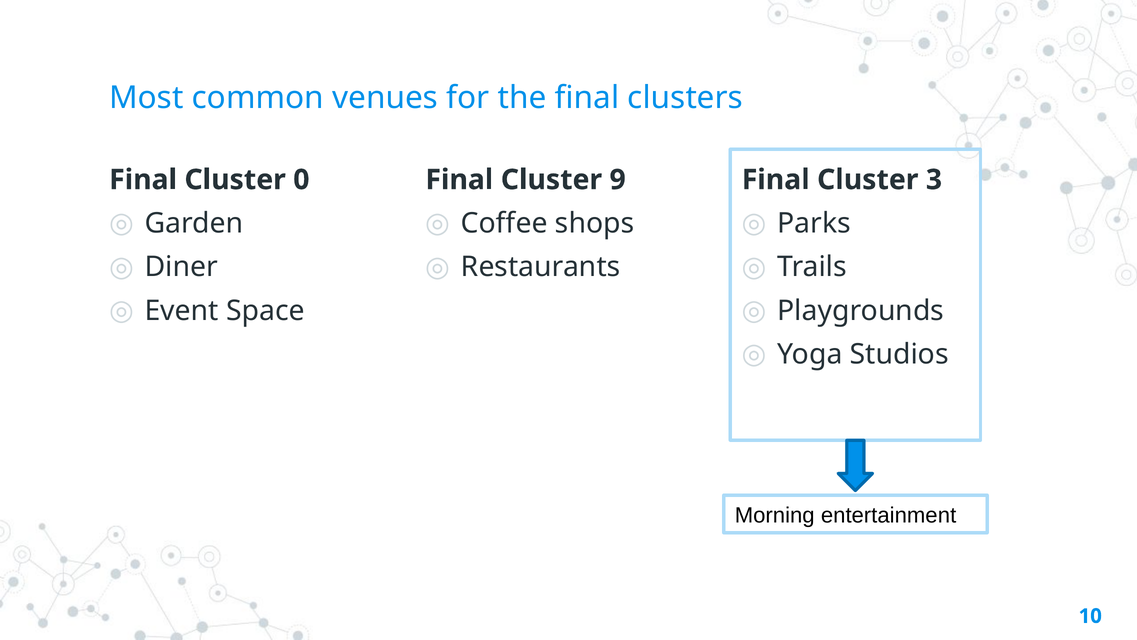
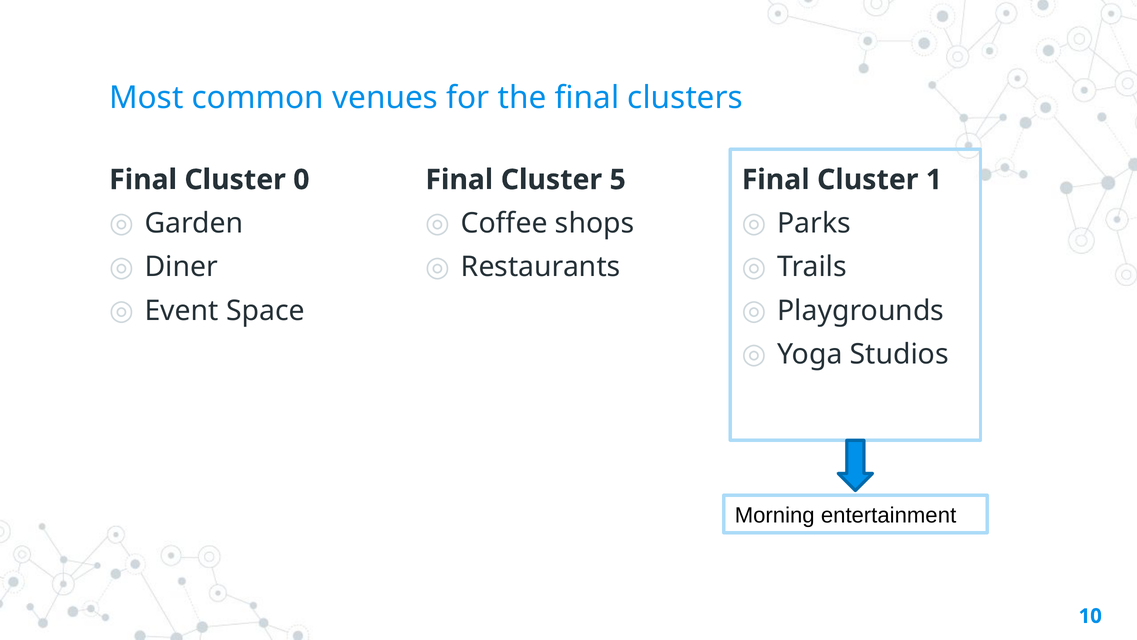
9: 9 -> 5
3: 3 -> 1
